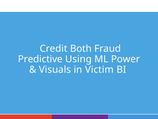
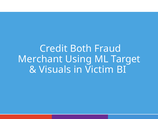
Predictive: Predictive -> Merchant
Power: Power -> Target
